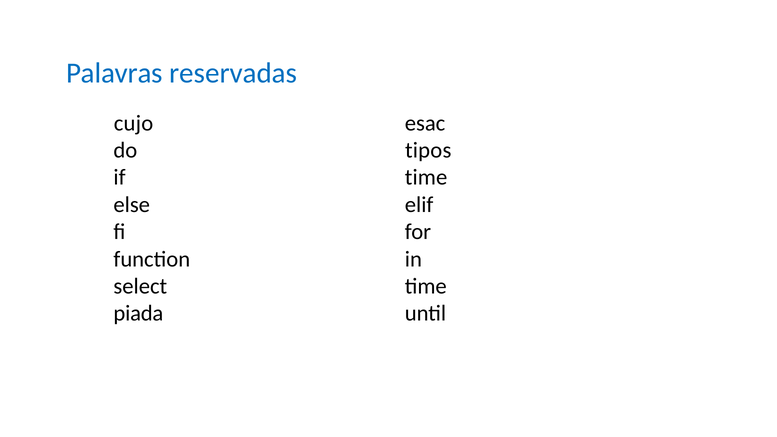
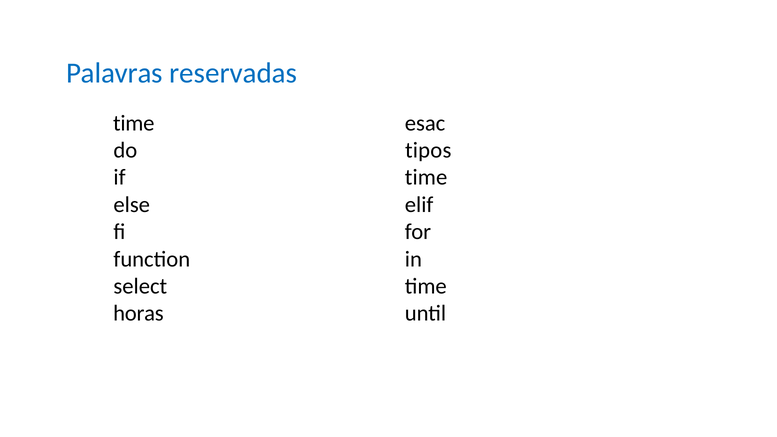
cujo at (134, 123): cujo -> time
piada: piada -> horas
